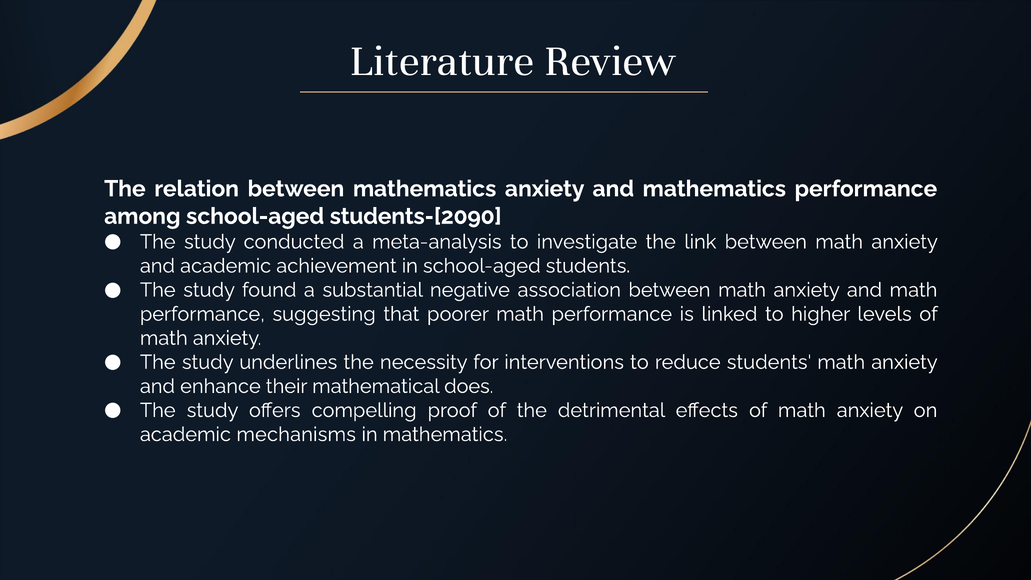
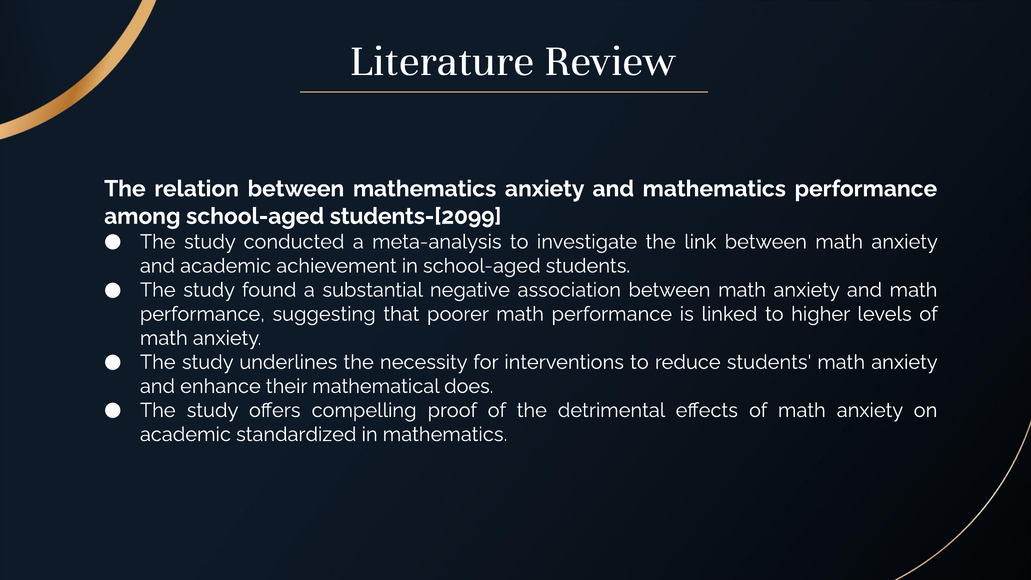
students-[2090: students-[2090 -> students-[2099
mechanisms: mechanisms -> standardized
